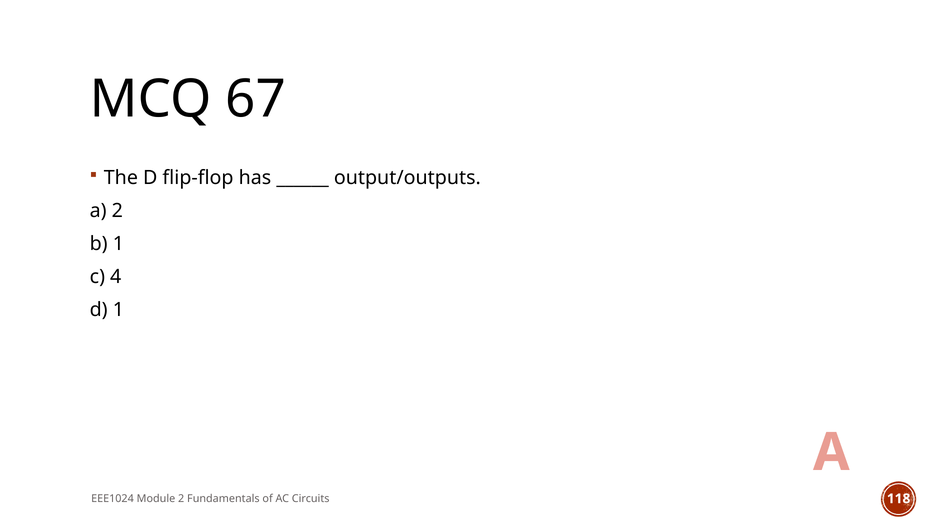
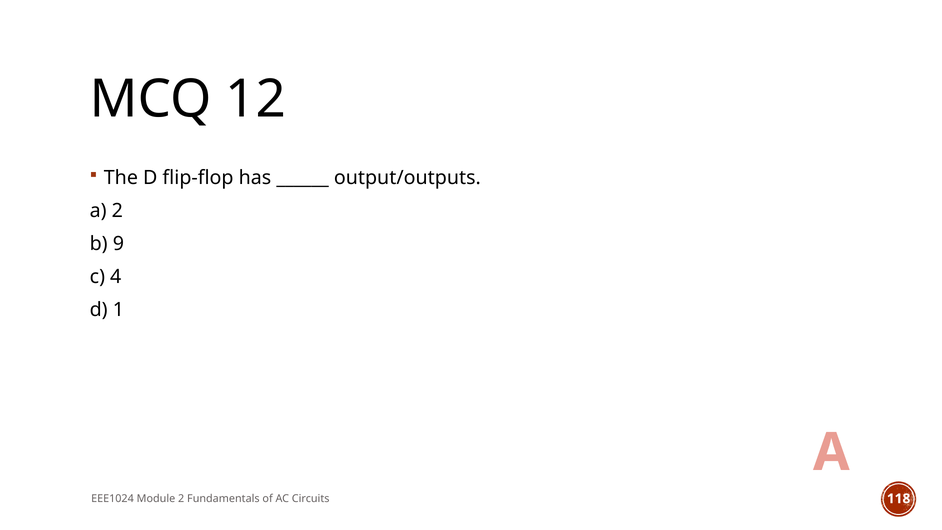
67: 67 -> 12
b 1: 1 -> 9
